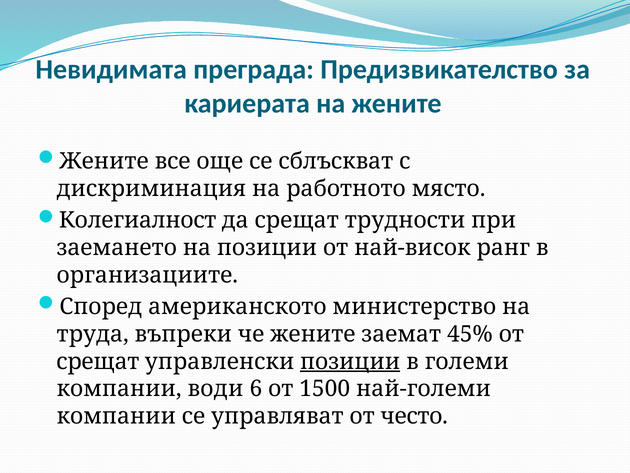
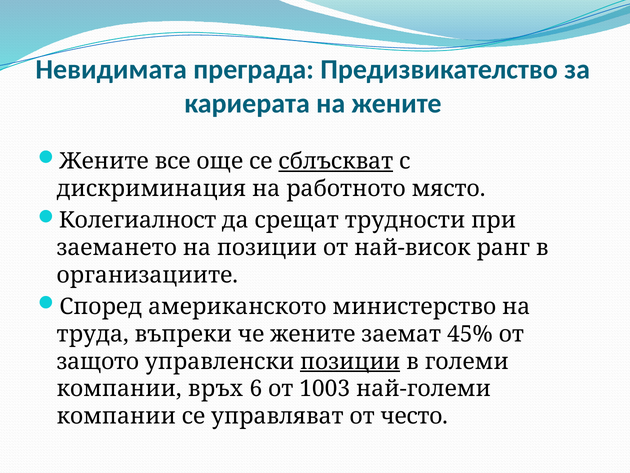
сблъскват underline: none -> present
срещат at (98, 361): срещат -> защото
води: води -> връх
1500: 1500 -> 1003
